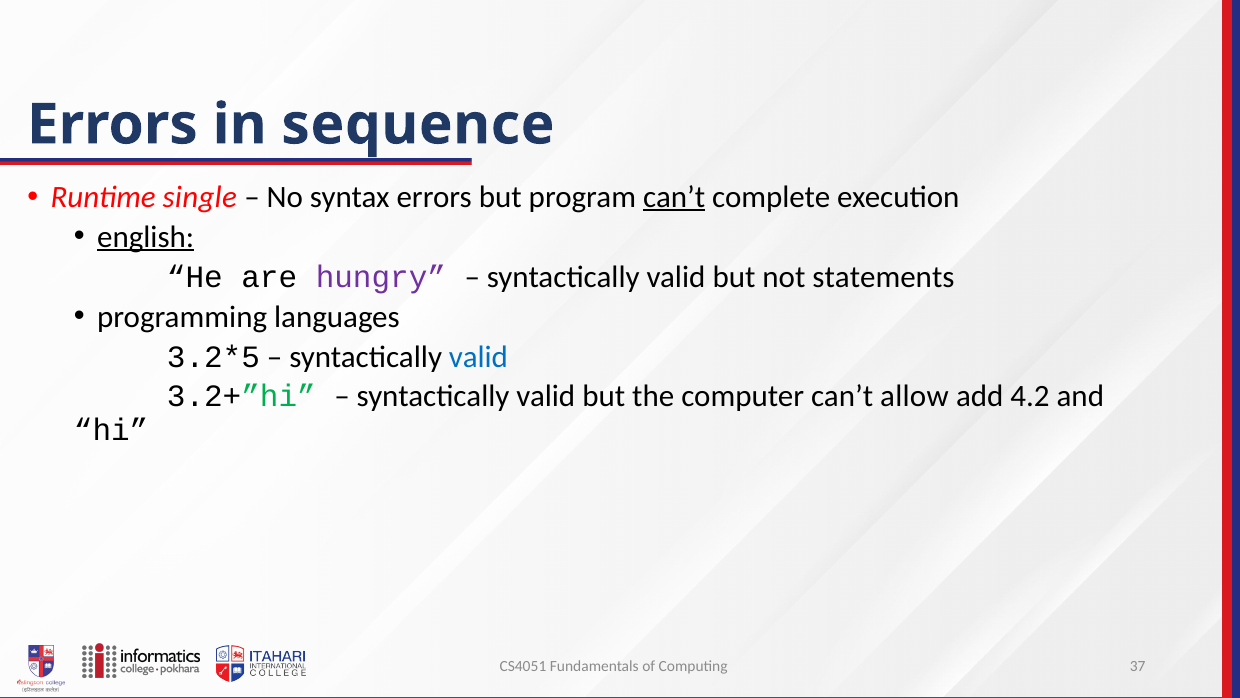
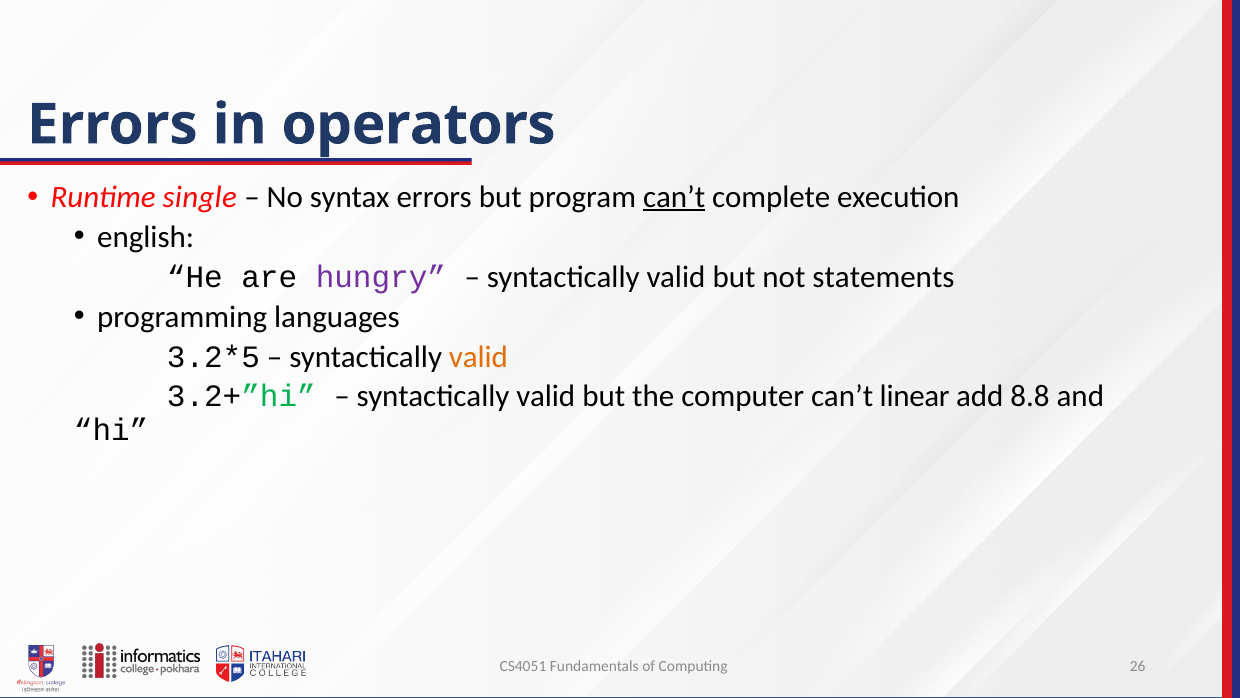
sequence: sequence -> operators
english underline: present -> none
valid at (478, 357) colour: blue -> orange
allow: allow -> linear
4.2: 4.2 -> 8.8
37: 37 -> 26
